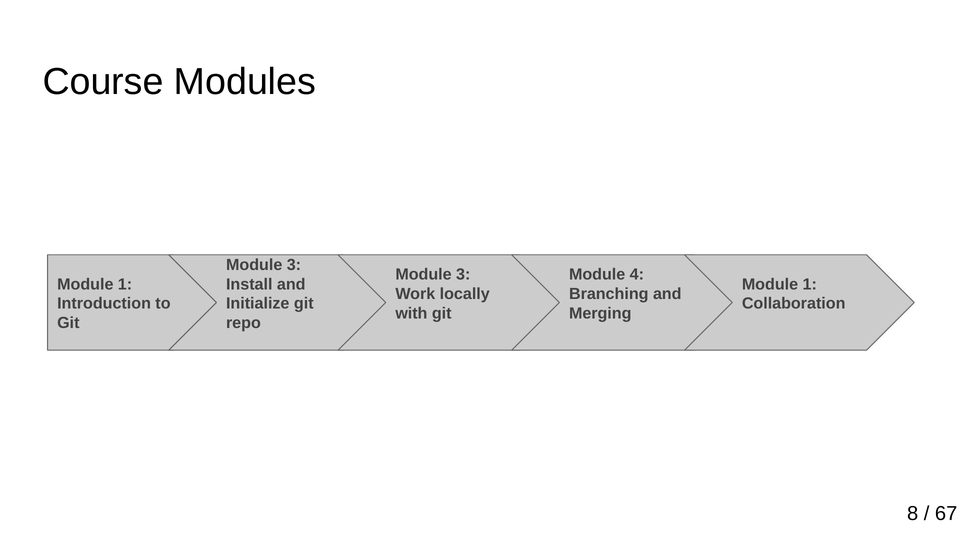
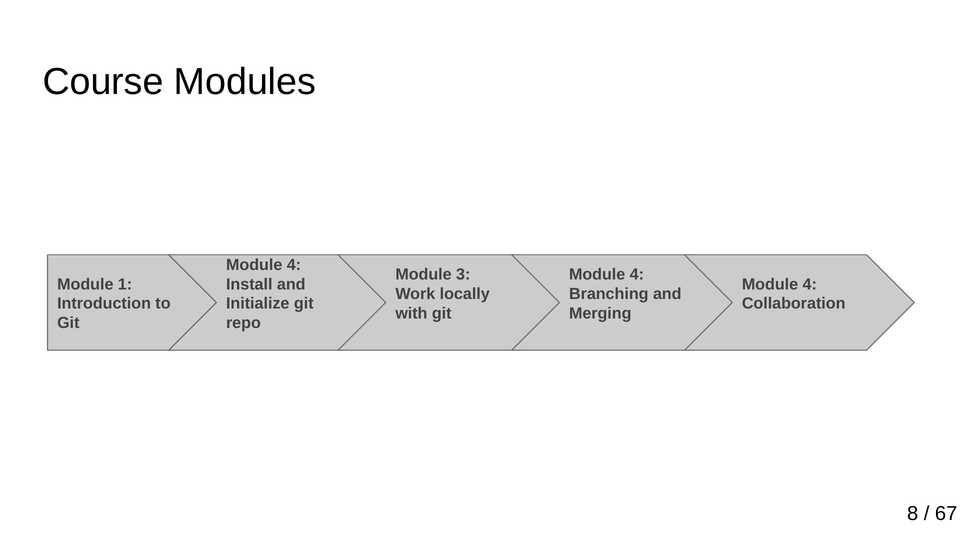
3 at (294, 265): 3 -> 4
1 at (810, 284): 1 -> 4
